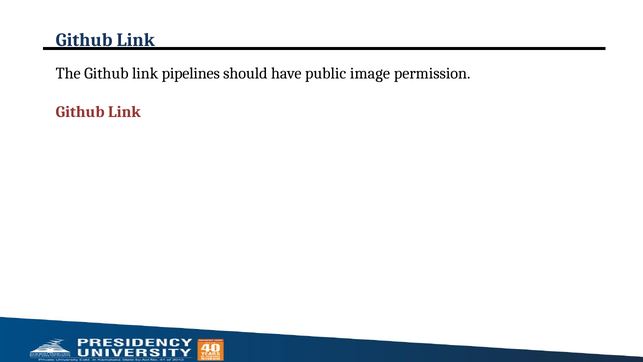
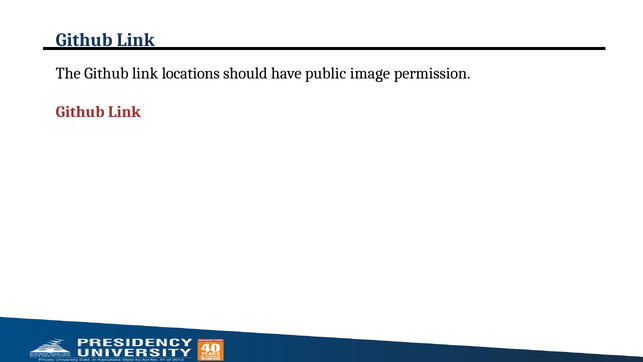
pipelines: pipelines -> locations
